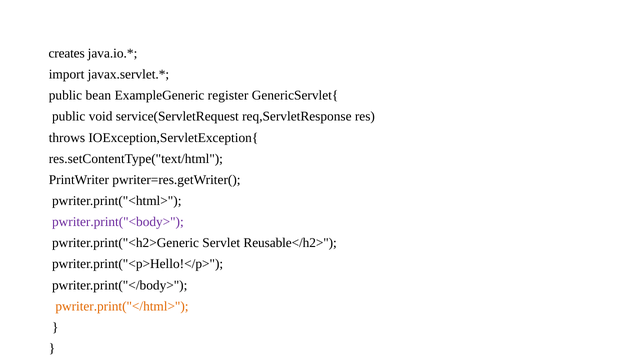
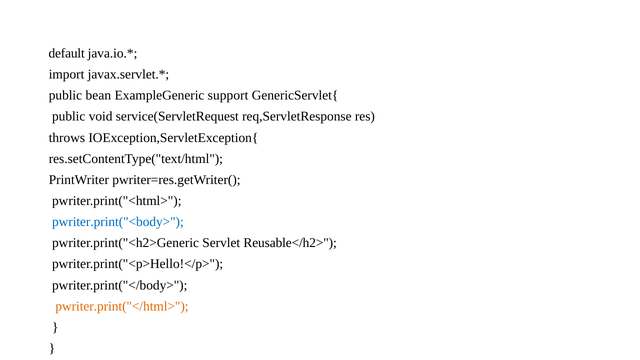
creates: creates -> default
register: register -> support
pwriter.print("<body> colour: purple -> blue
